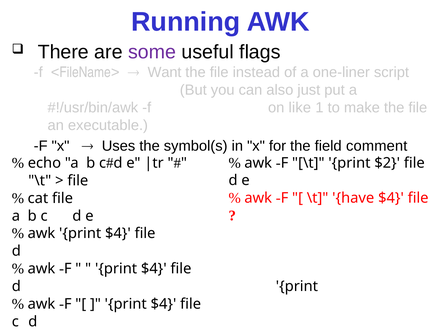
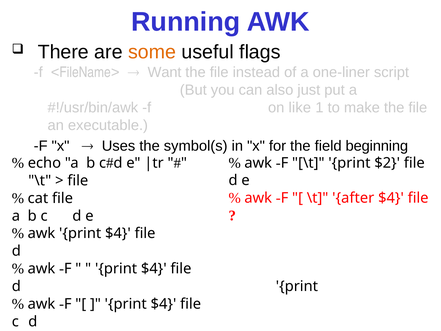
some colour: purple -> orange
comment: comment -> beginning
have: have -> after
